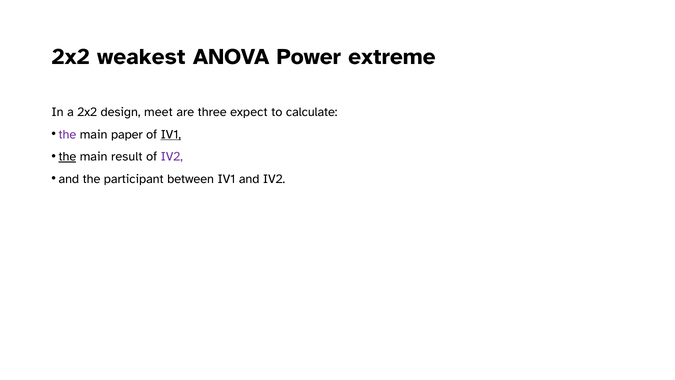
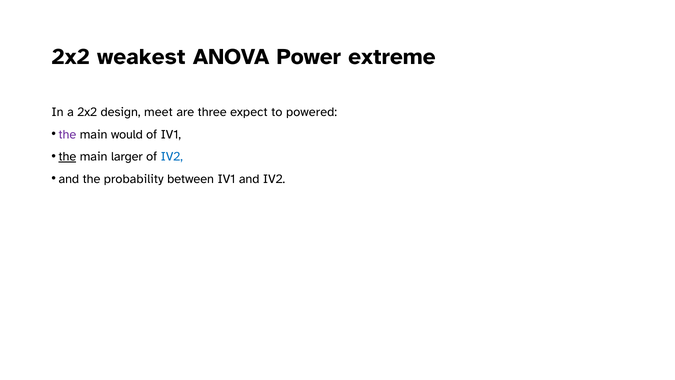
calculate: calculate -> powered
paper: paper -> would
IV1 at (171, 134) underline: present -> none
result: result -> larger
IV2 at (172, 157) colour: purple -> blue
participant: participant -> probability
